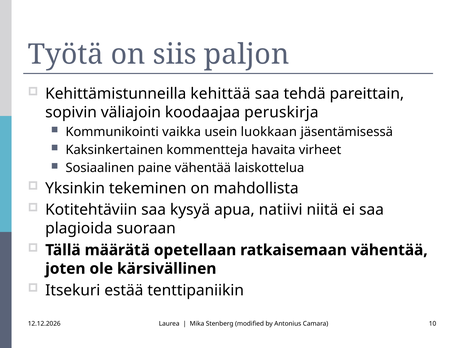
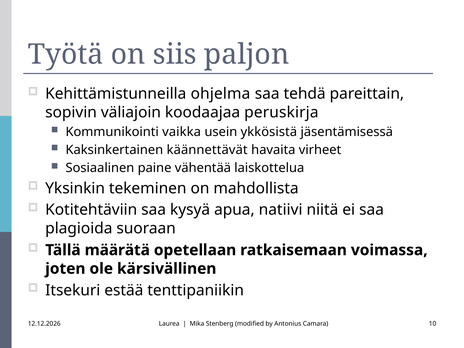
kehittää: kehittää -> ohjelma
luokkaan: luokkaan -> ykkösistä
kommentteja: kommentteja -> käännettävät
ratkaisemaan vähentää: vähentää -> voimassa
